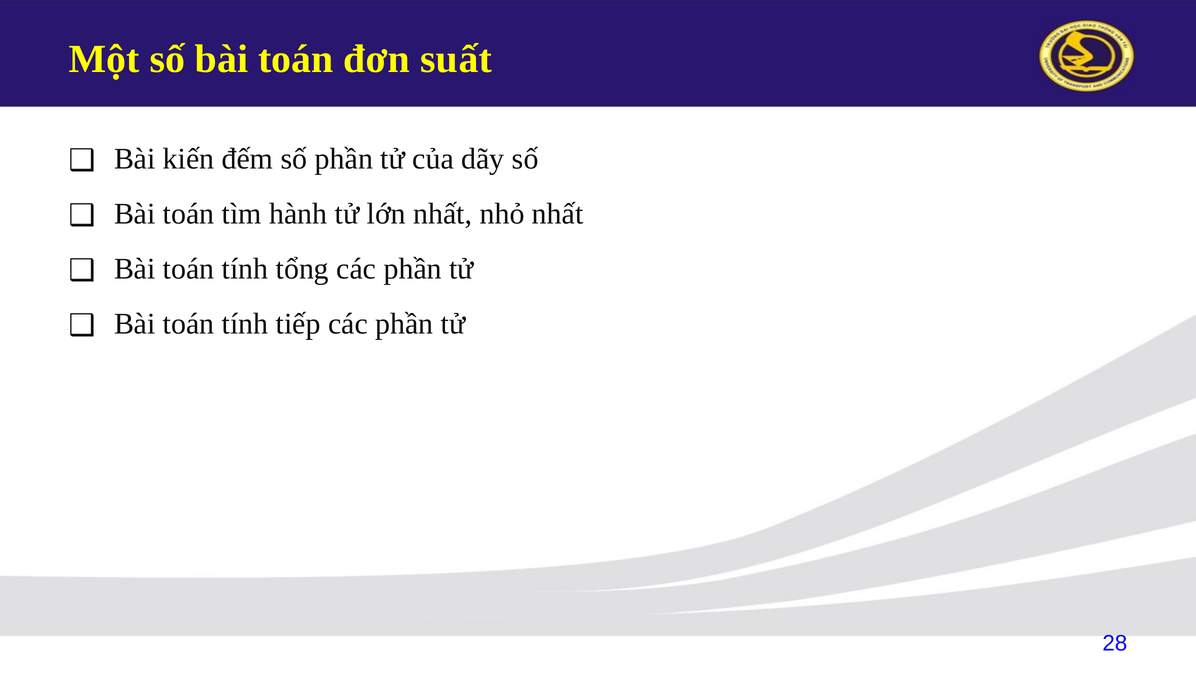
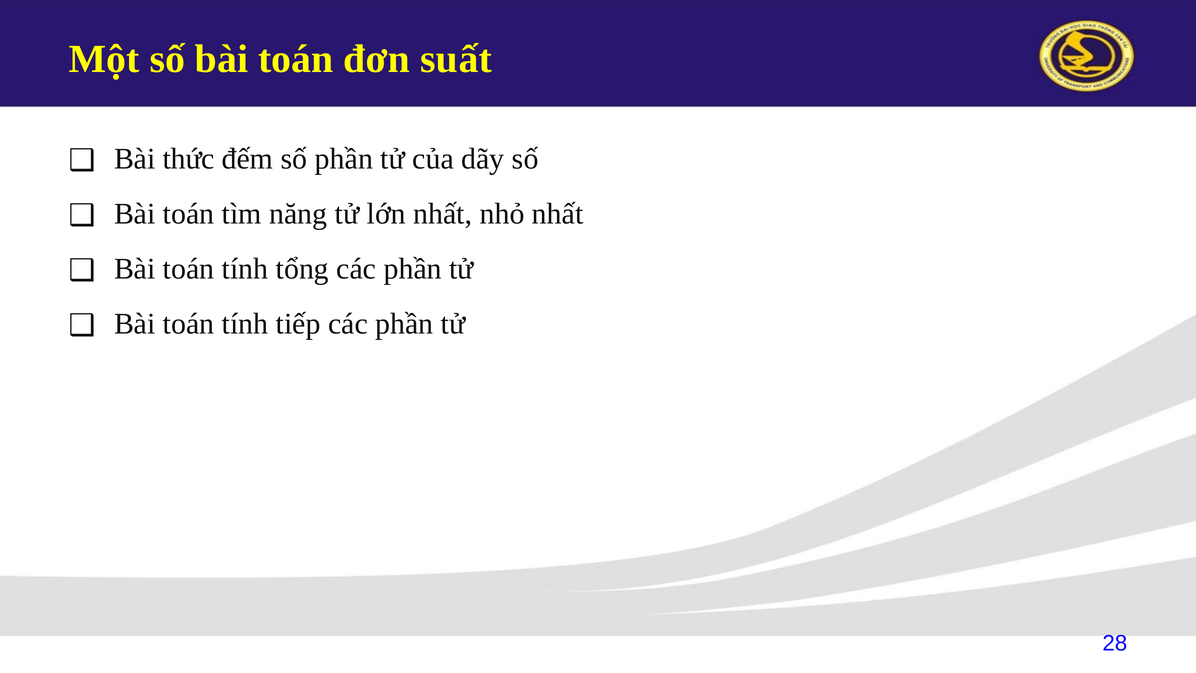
kiến: kiến -> thức
hành: hành -> năng
